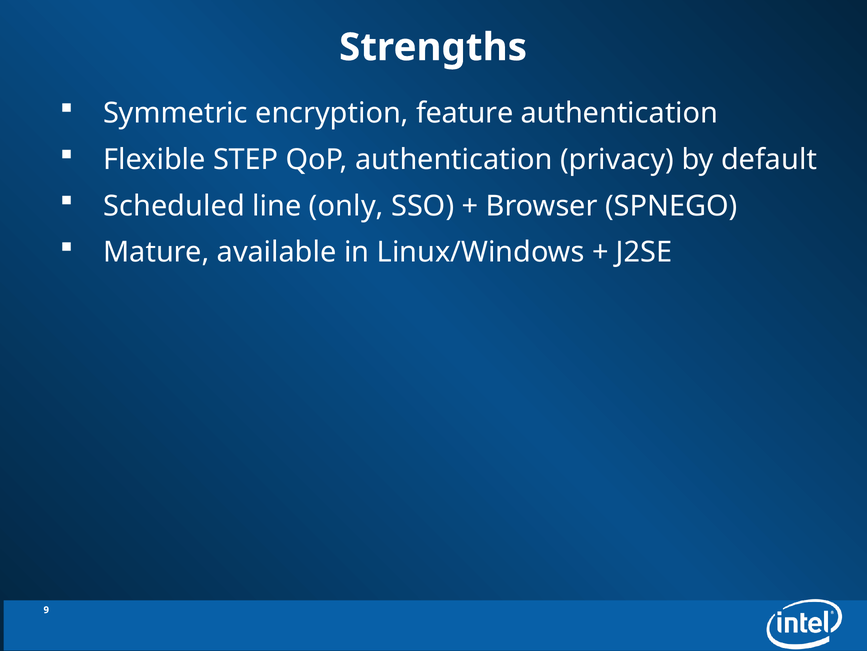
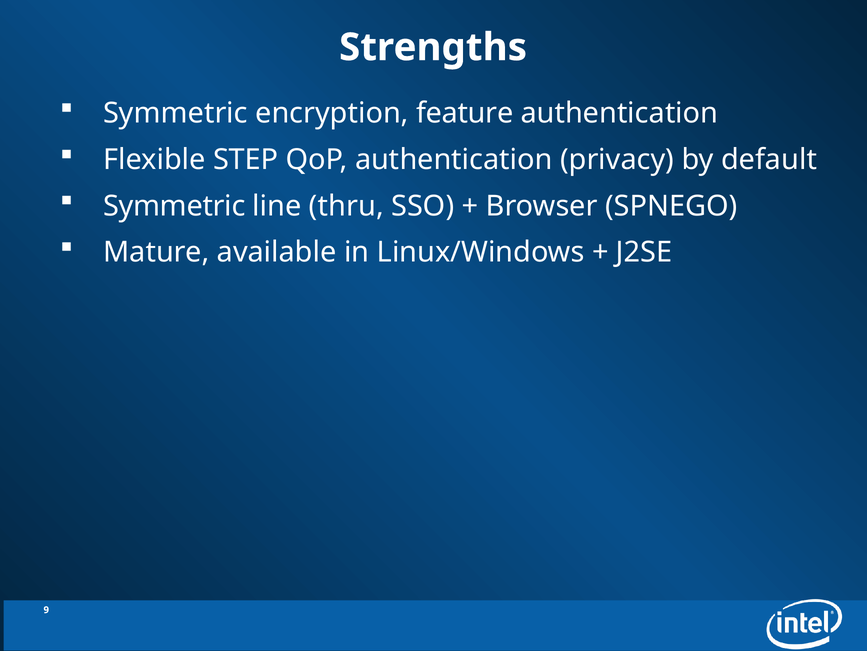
Scheduled at (174, 206): Scheduled -> Symmetric
only: only -> thru
